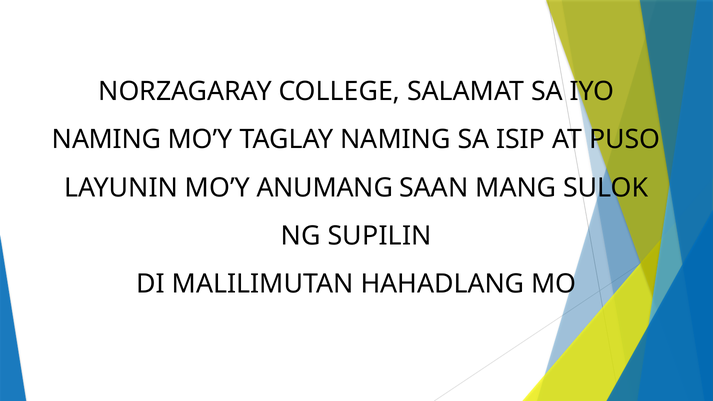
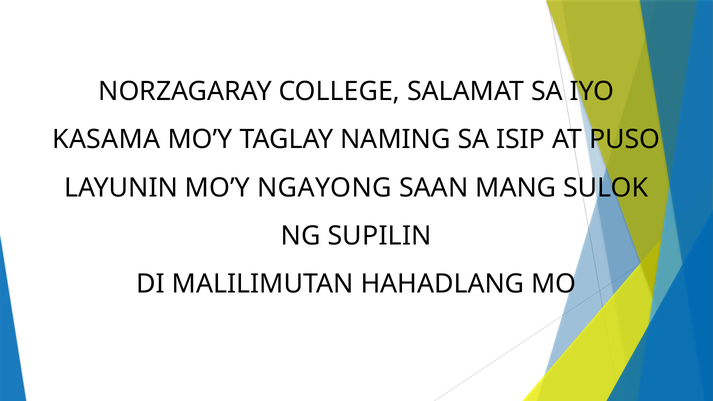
NAMING at (107, 140): NAMING -> KASAMA
ANUMANG: ANUMANG -> NGAYONG
